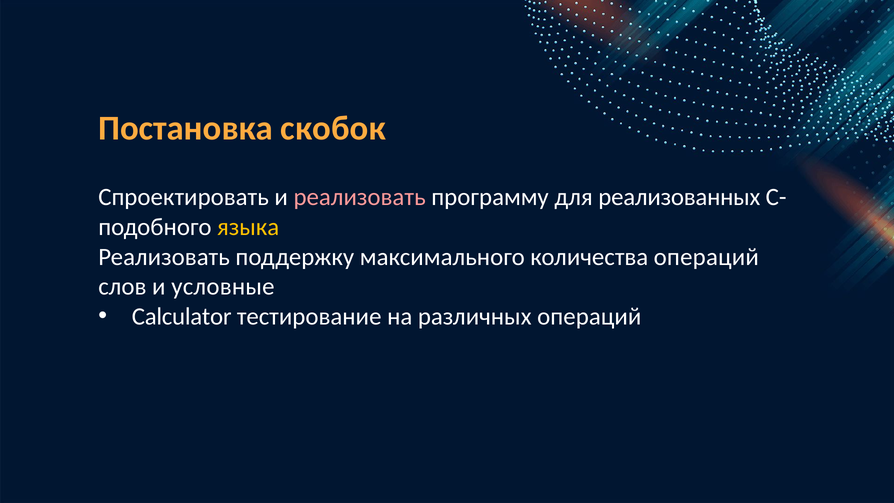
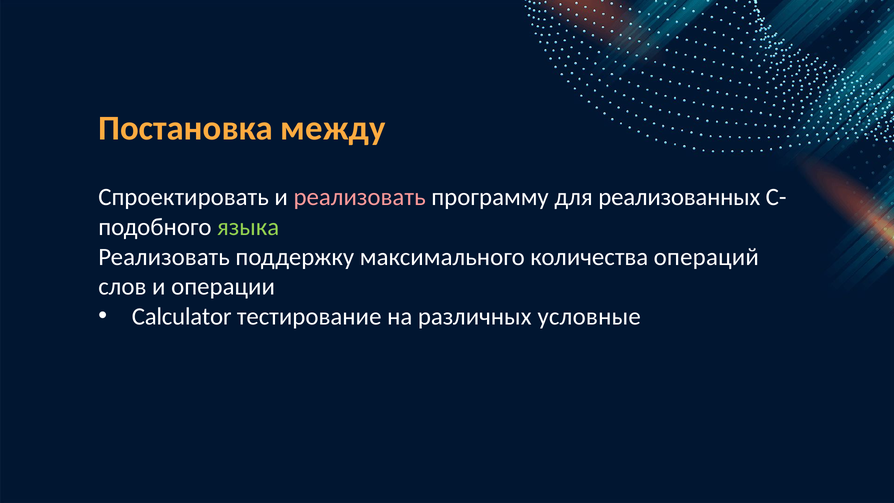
скобок: скобок -> между
языка colour: yellow -> light green
условные: условные -> операции
различных операций: операций -> условные
